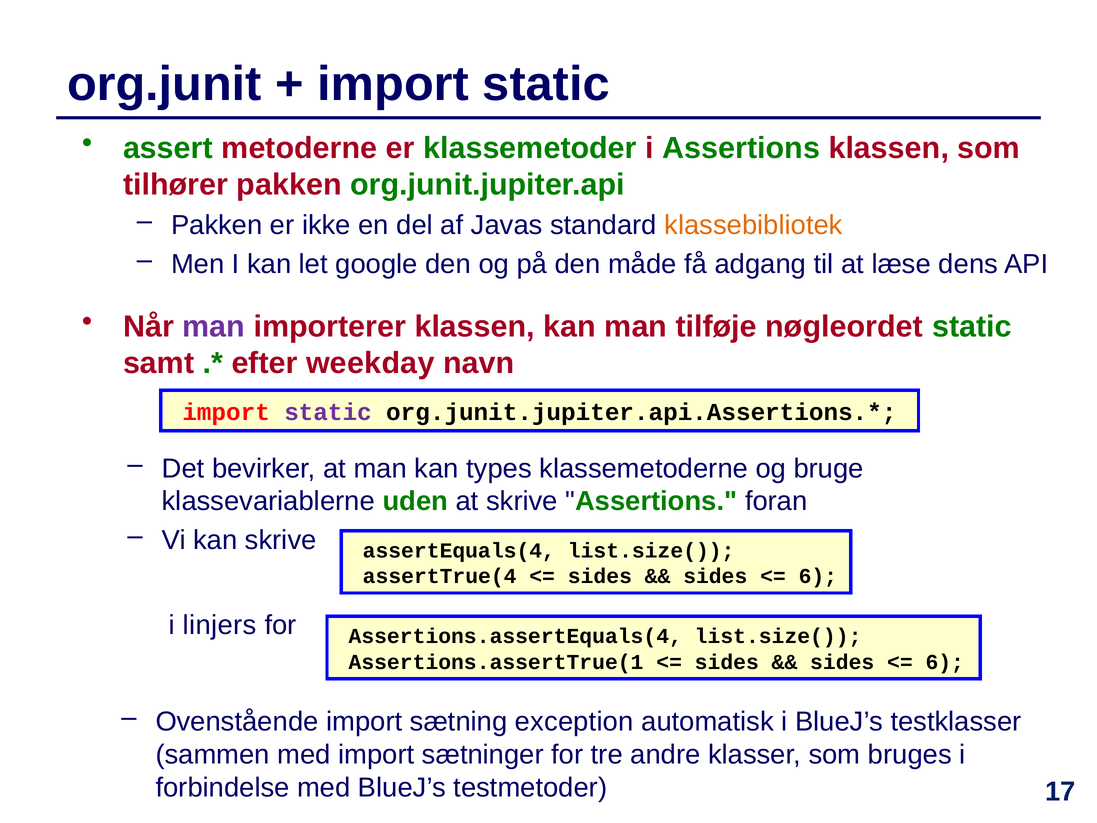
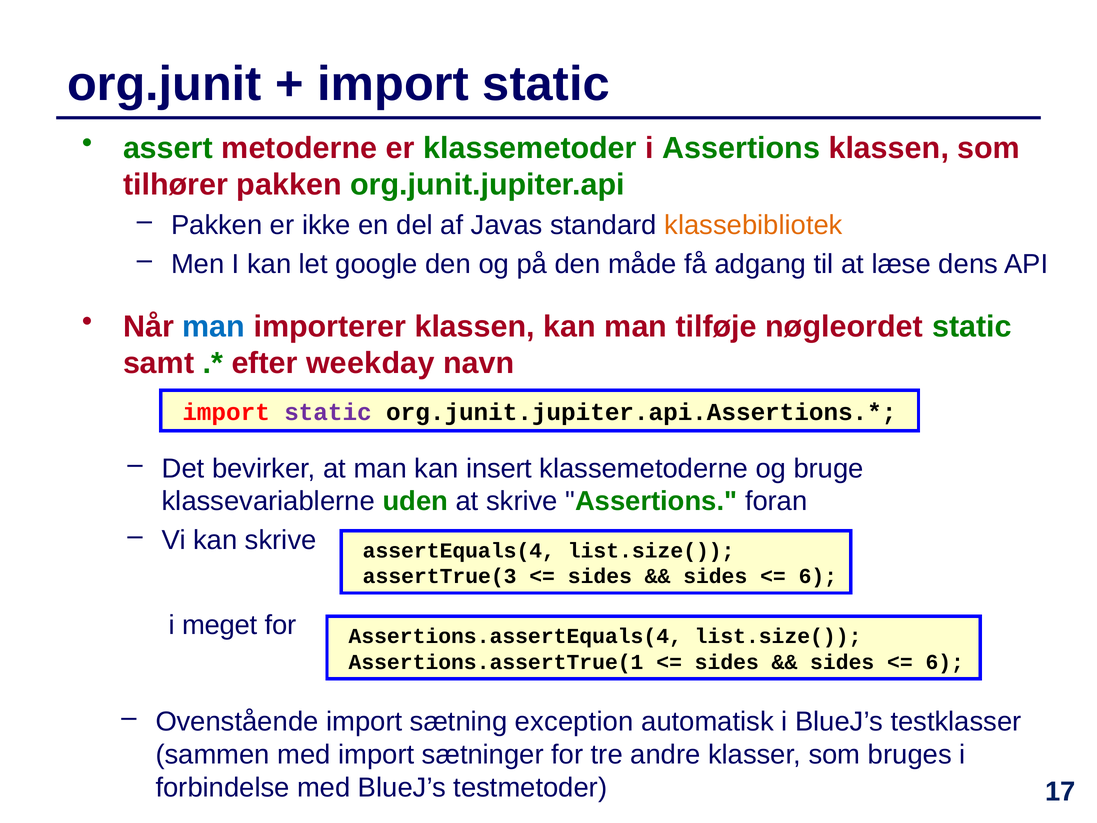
man at (214, 327) colour: purple -> blue
types: types -> insert
assertTrue(4: assertTrue(4 -> assertTrue(3
linjers: linjers -> meget
